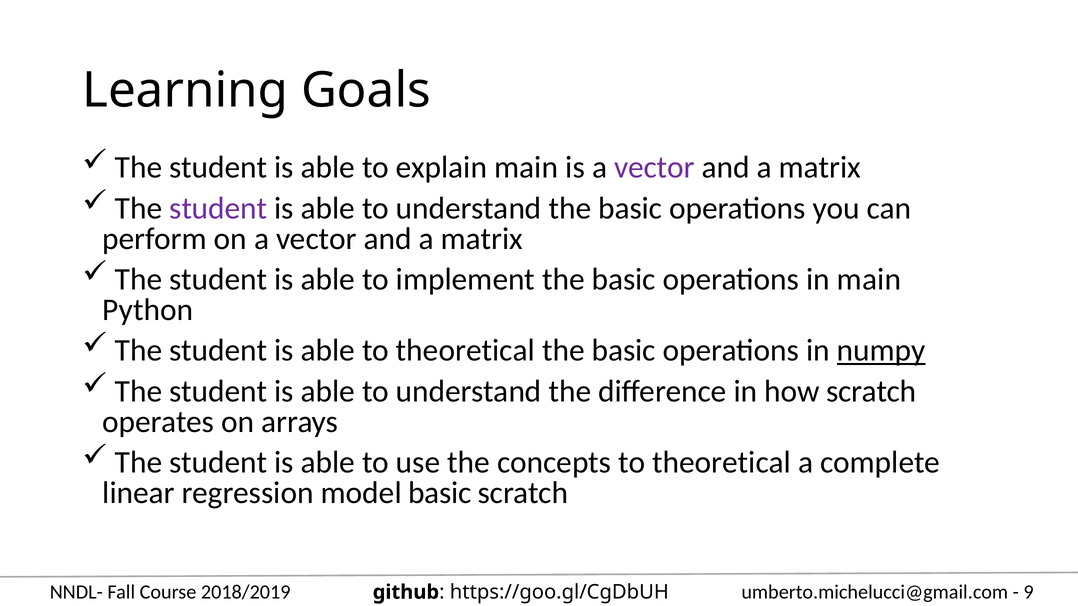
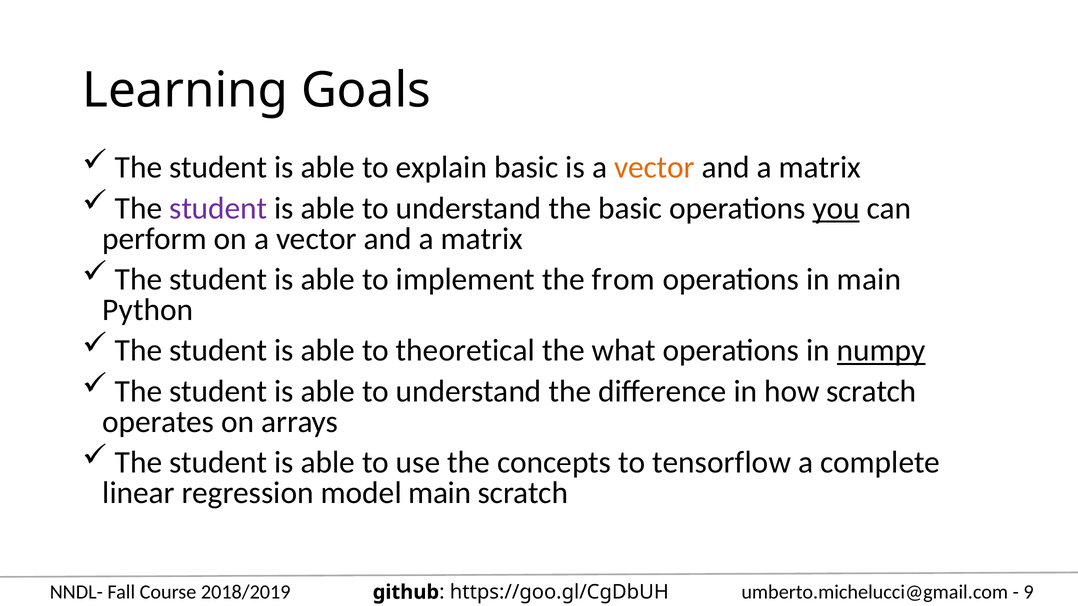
explain main: main -> basic
vector at (654, 168) colour: purple -> orange
you underline: none -> present
implement the basic: basic -> from
basic at (624, 351): basic -> what
concepts to theoretical: theoretical -> tensorflow
model basic: basic -> main
